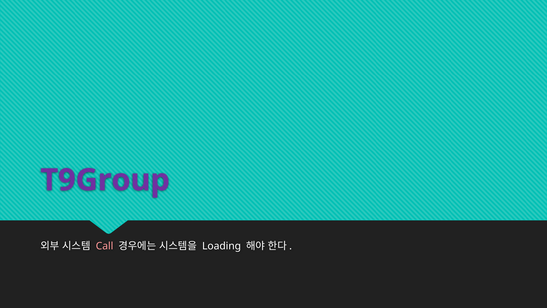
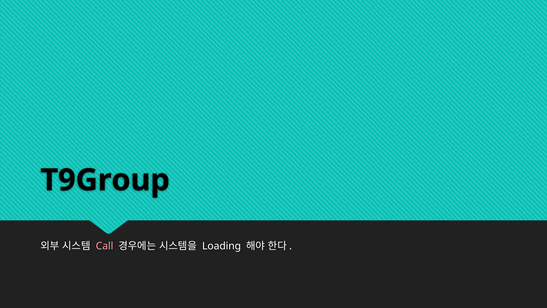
T9Group colour: purple -> black
